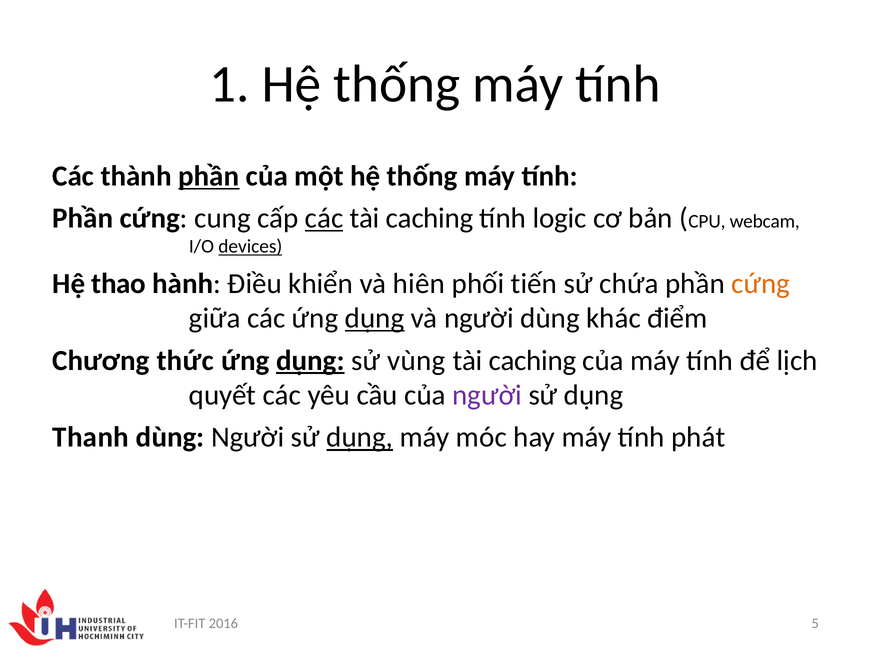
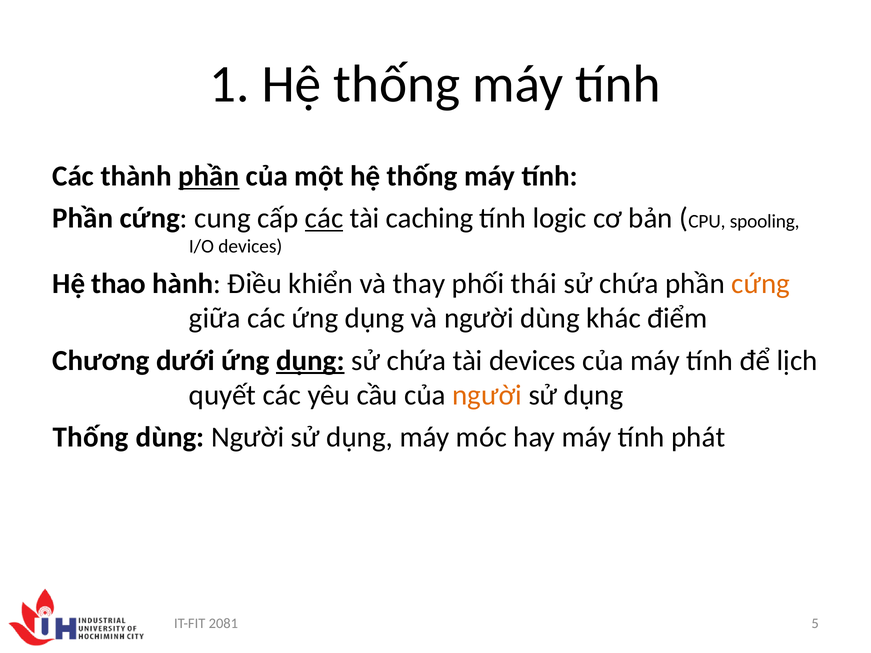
webcam: webcam -> spooling
devices at (250, 247) underline: present -> none
hiên: hiên -> thay
tiến: tiến -> thái
dụng at (375, 319) underline: present -> none
thức: thức -> dưới
vùng at (416, 361): vùng -> chứa
caching at (533, 361): caching -> devices
người at (487, 395) colour: purple -> orange
Thanh at (91, 438): Thanh -> Thống
dụng at (360, 438) underline: present -> none
2016: 2016 -> 2081
